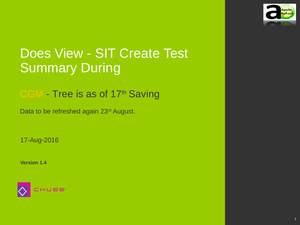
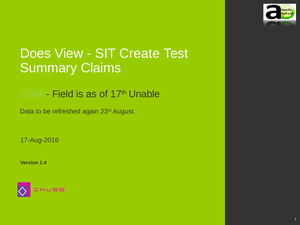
During: During -> Claims
CGM colour: yellow -> light green
Tree: Tree -> Field
Saving: Saving -> Unable
